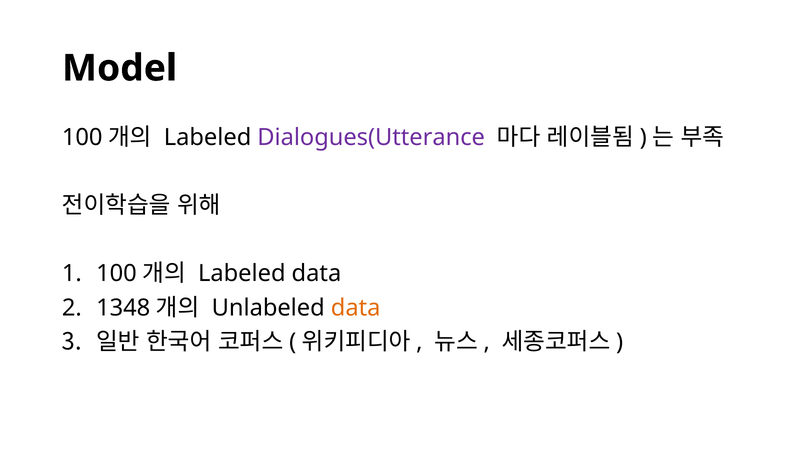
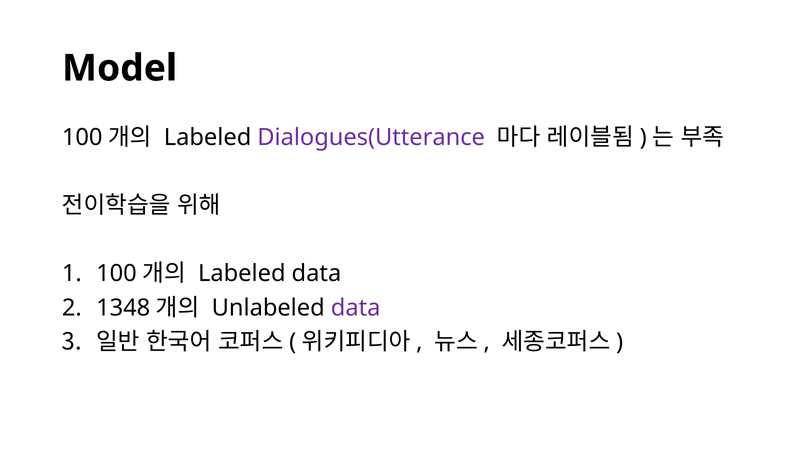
data at (356, 308) colour: orange -> purple
